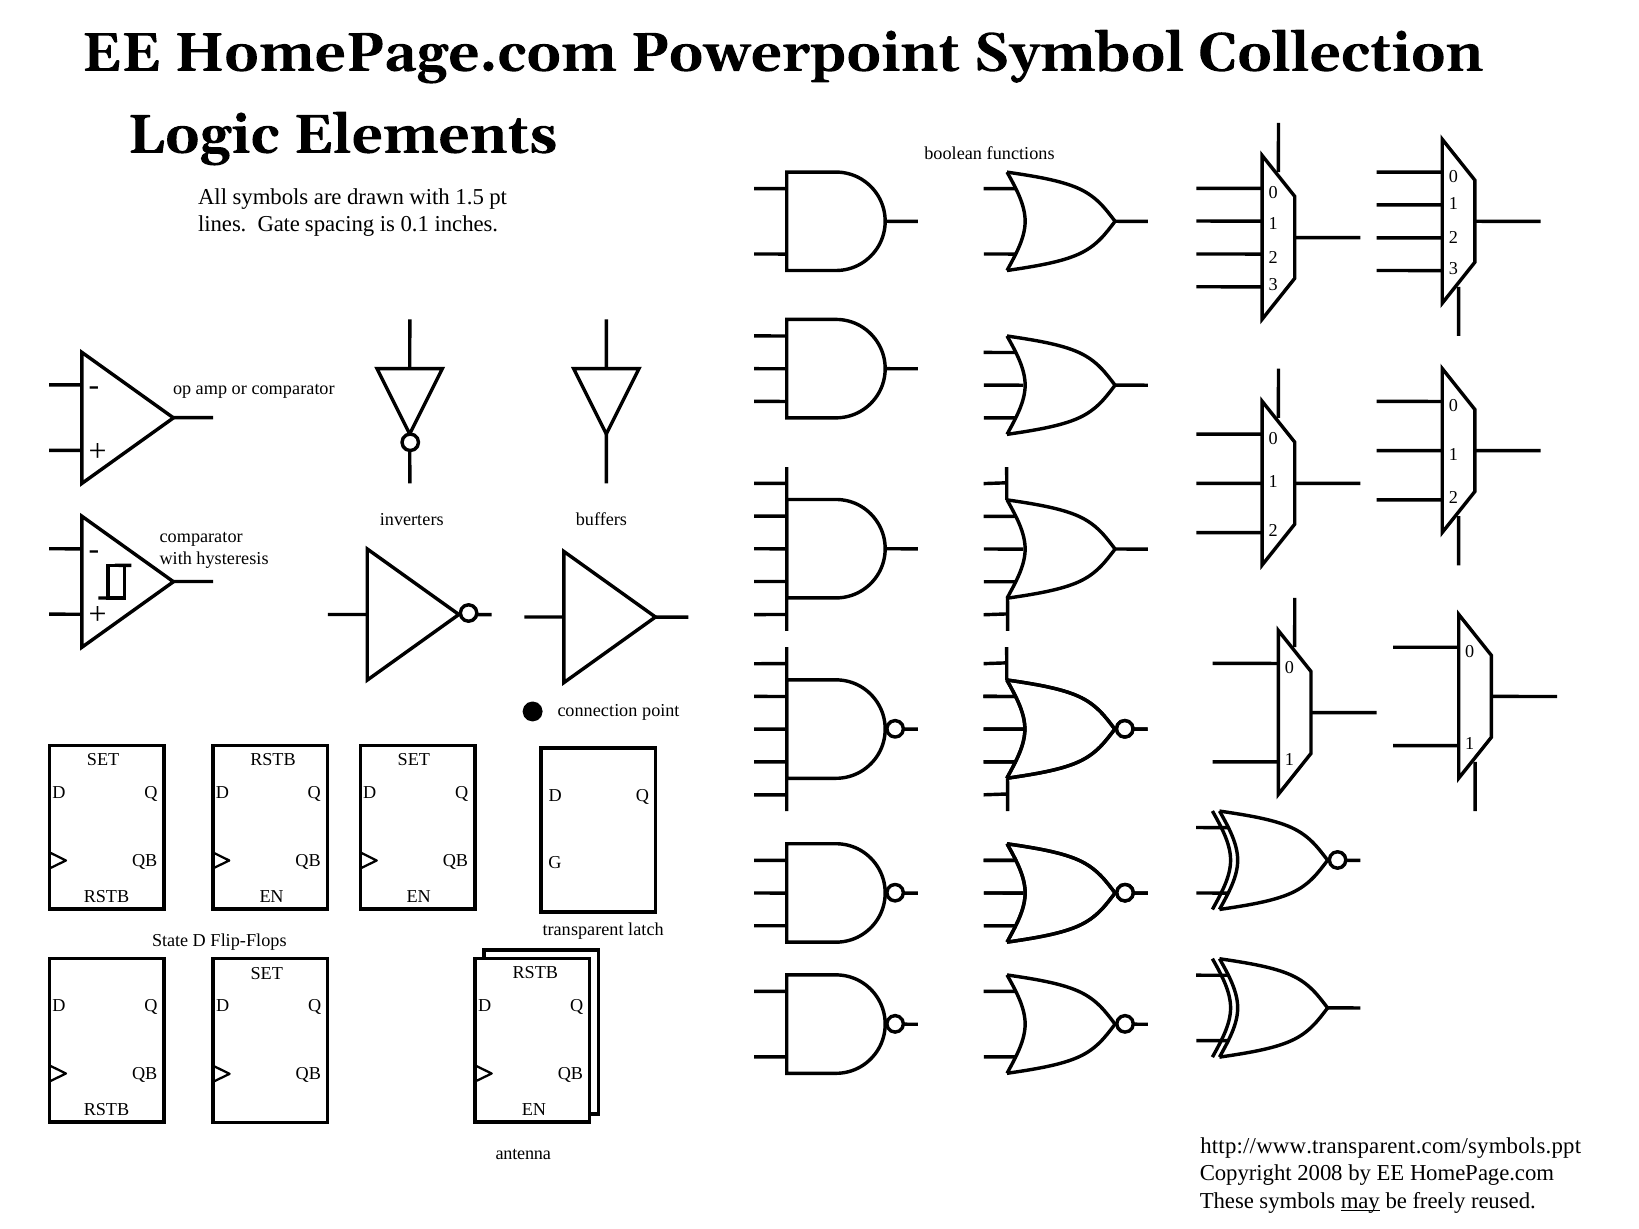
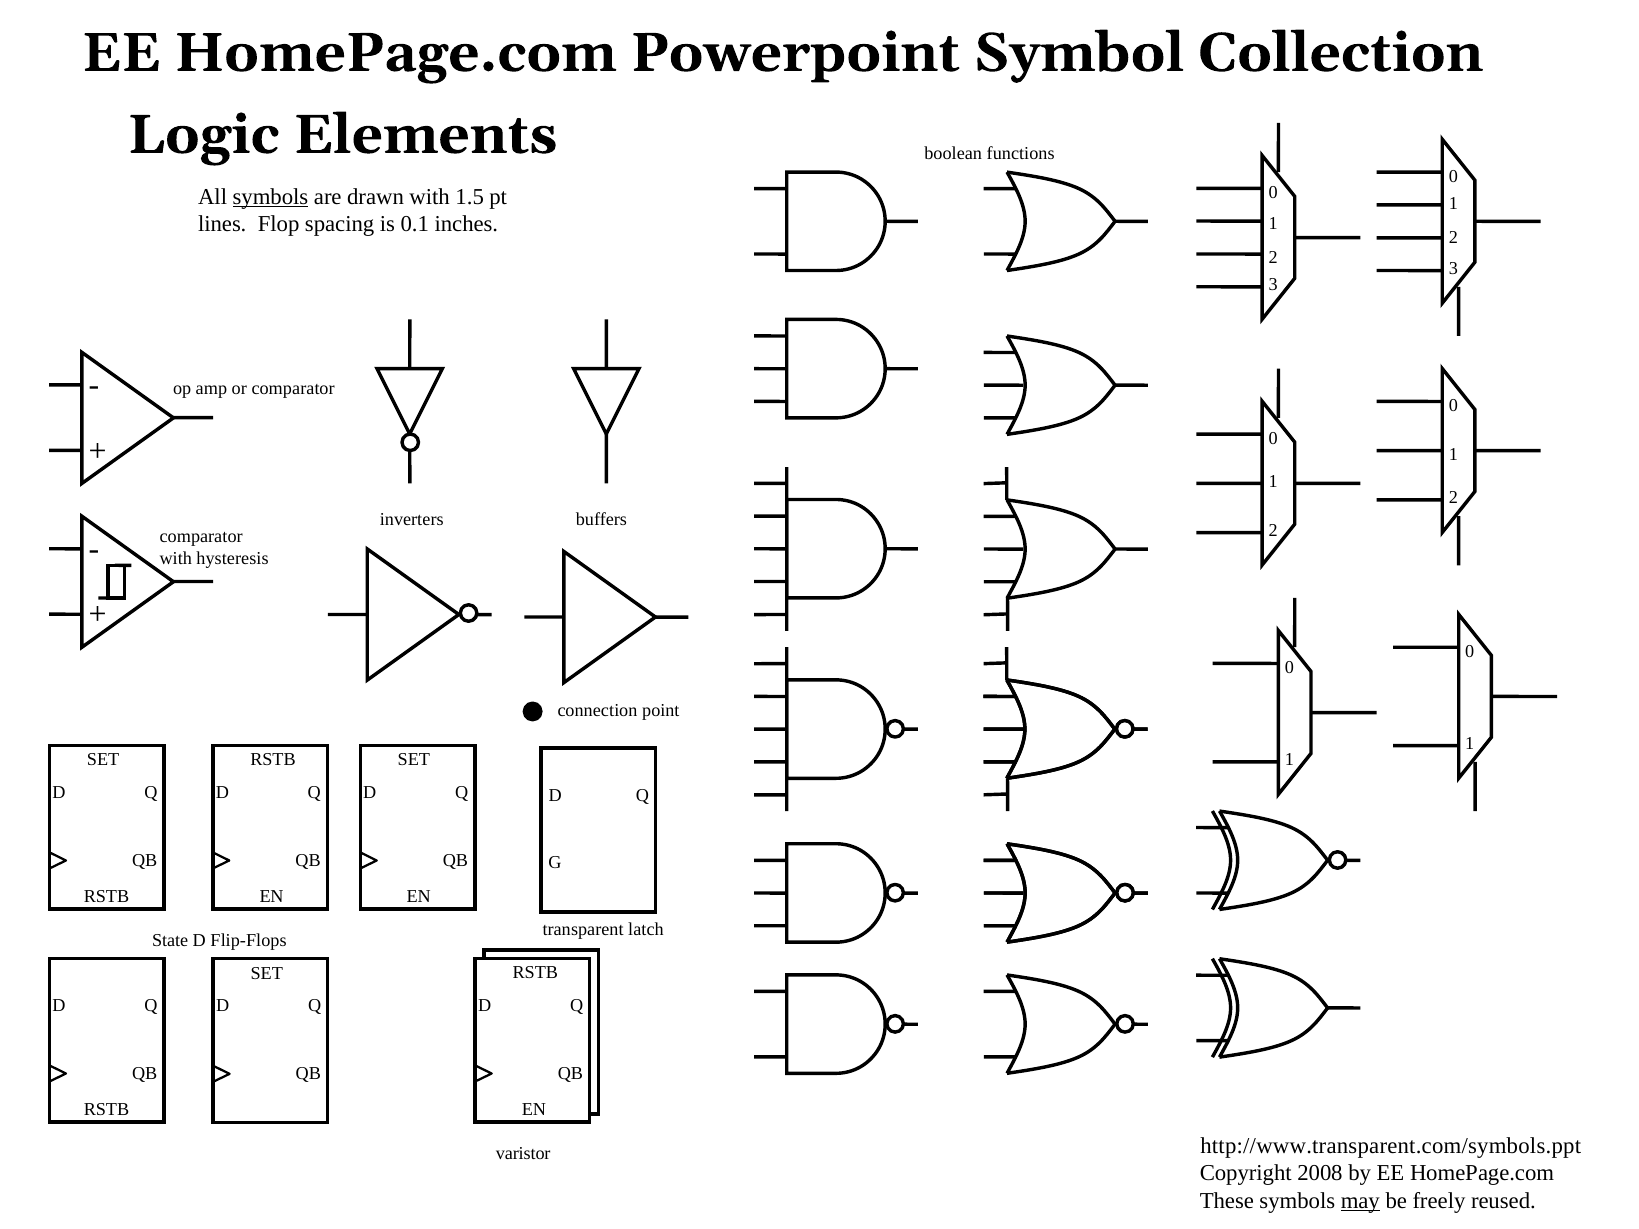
symbols at (270, 197) underline: none -> present
Gate: Gate -> Flop
antenna: antenna -> varistor
